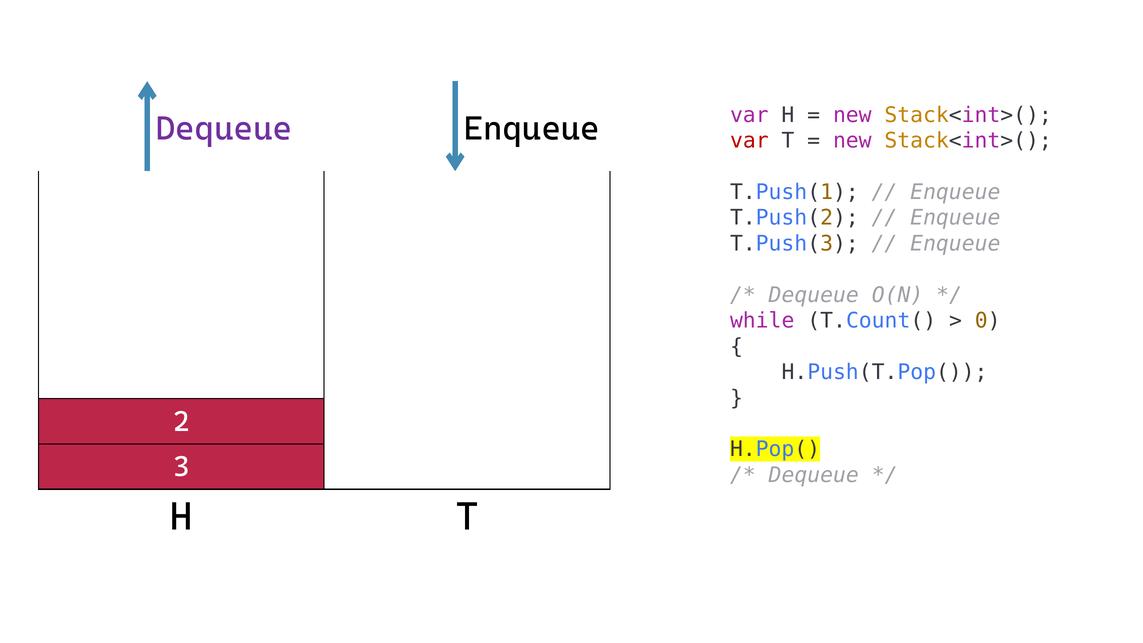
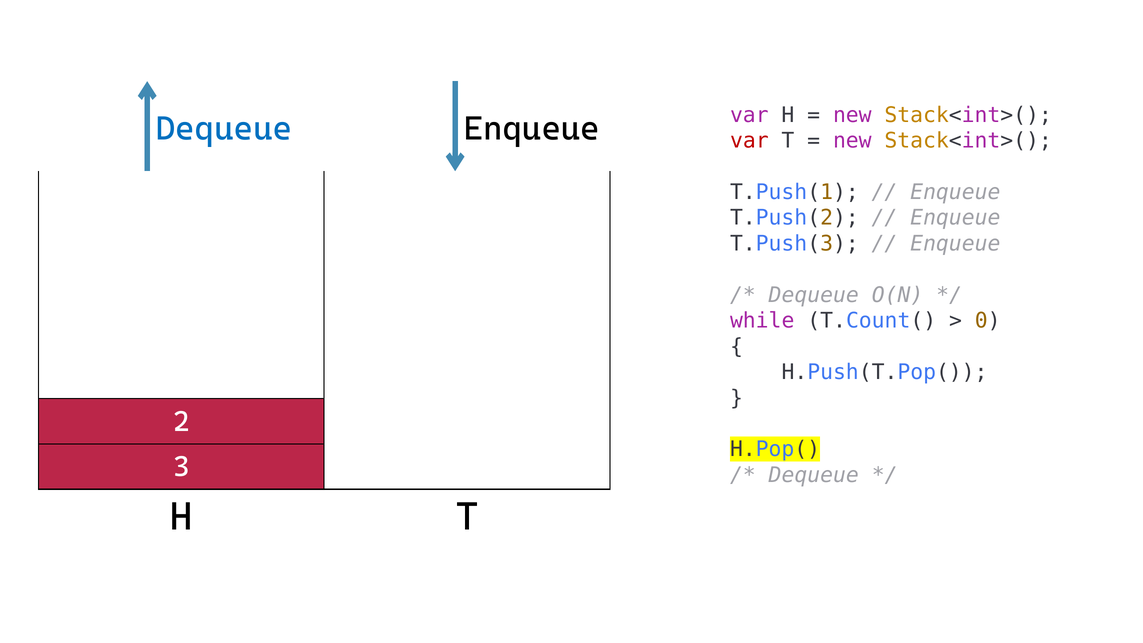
Dequeue at (224, 129) colour: purple -> blue
